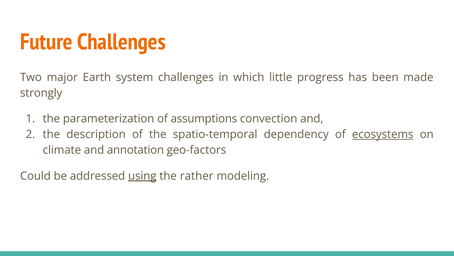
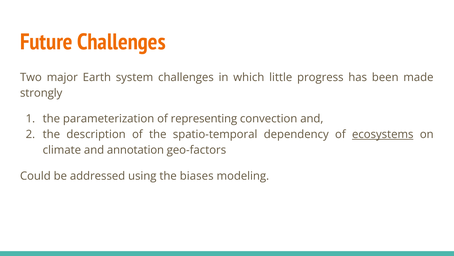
assumptions: assumptions -> representing
using underline: present -> none
rather: rather -> biases
